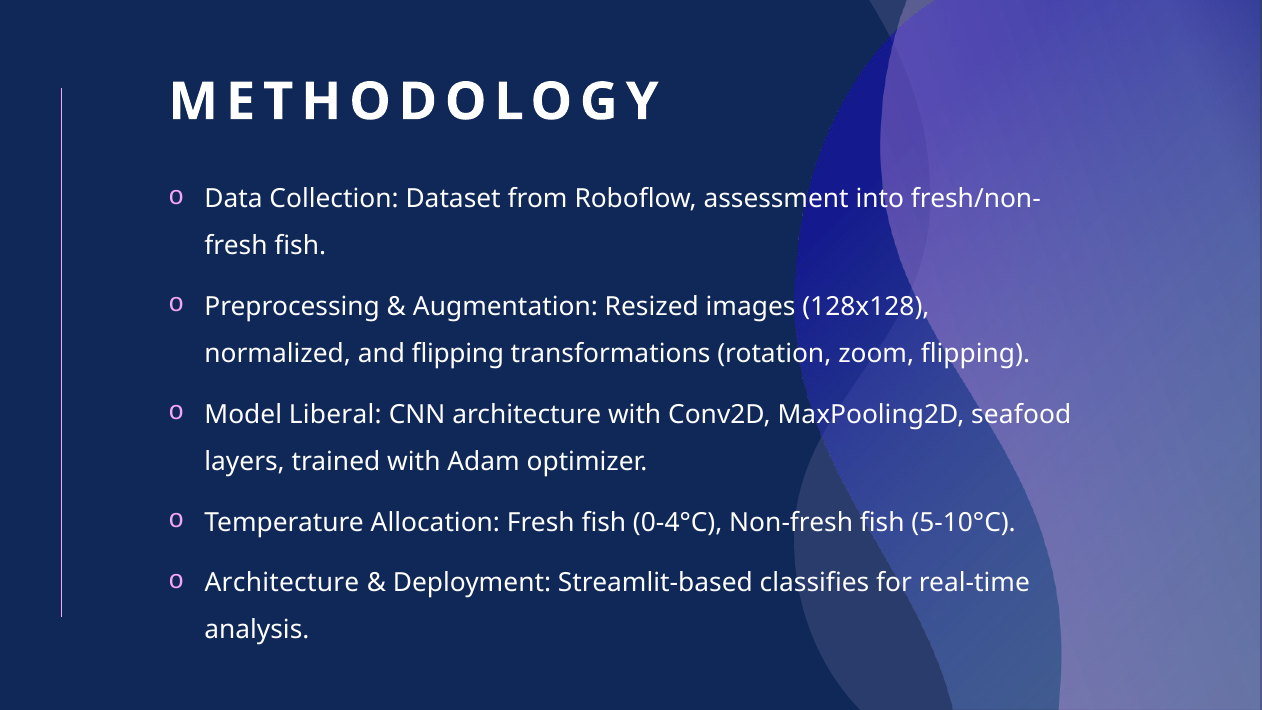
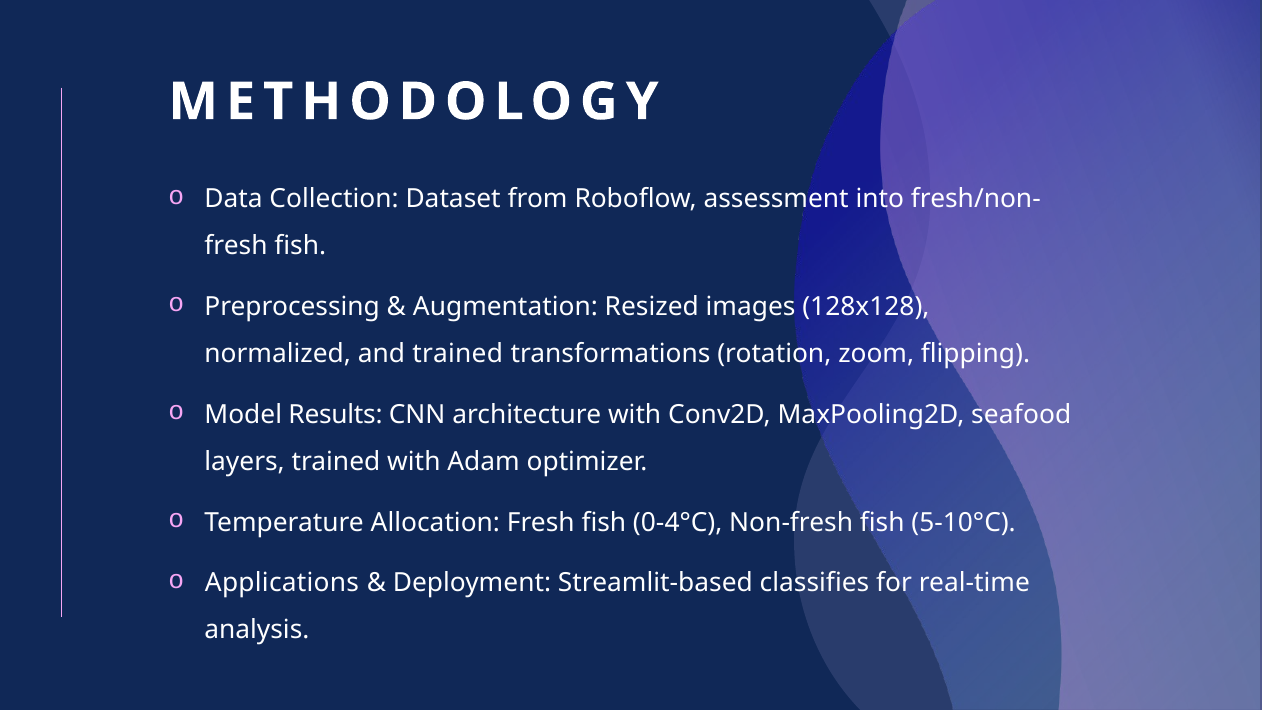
and flipping: flipping -> trained
Liberal: Liberal -> Results
Architecture at (282, 583): Architecture -> Applications
